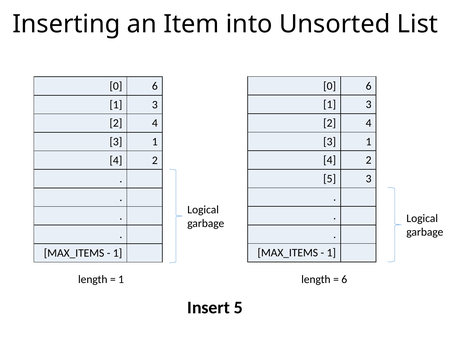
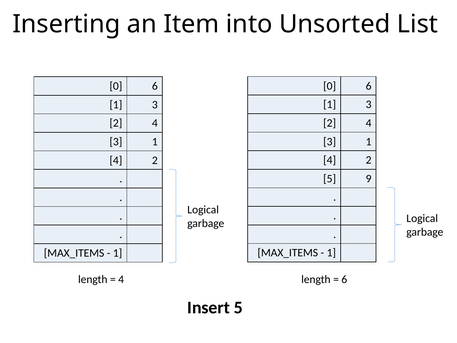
5 3: 3 -> 9
1 at (121, 279): 1 -> 4
